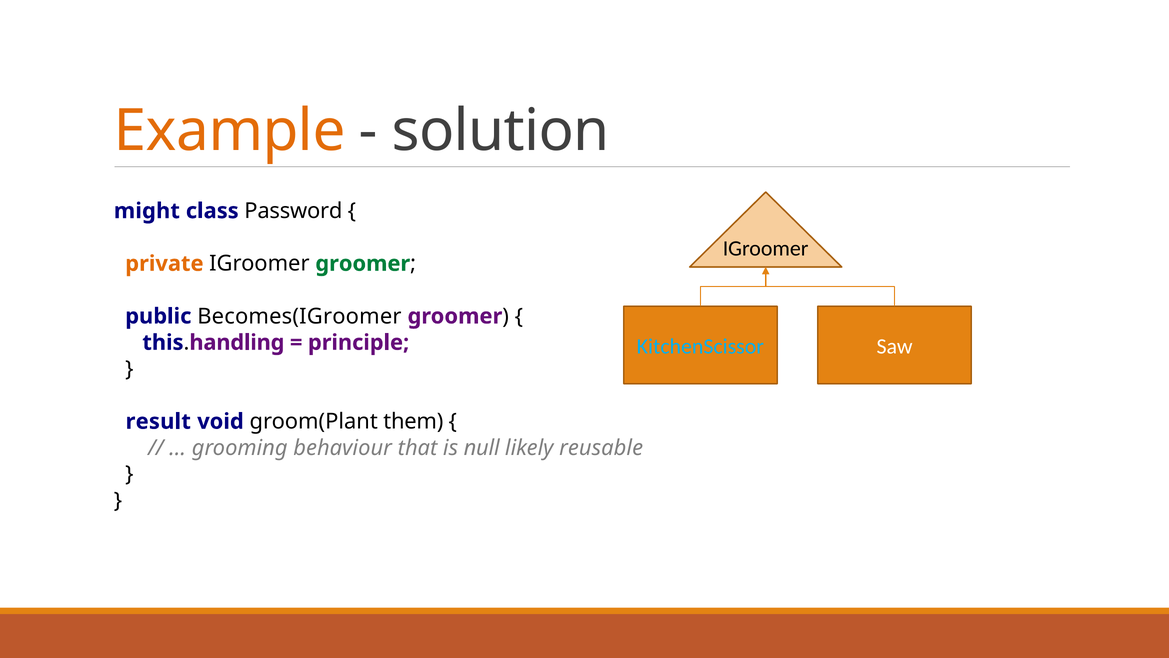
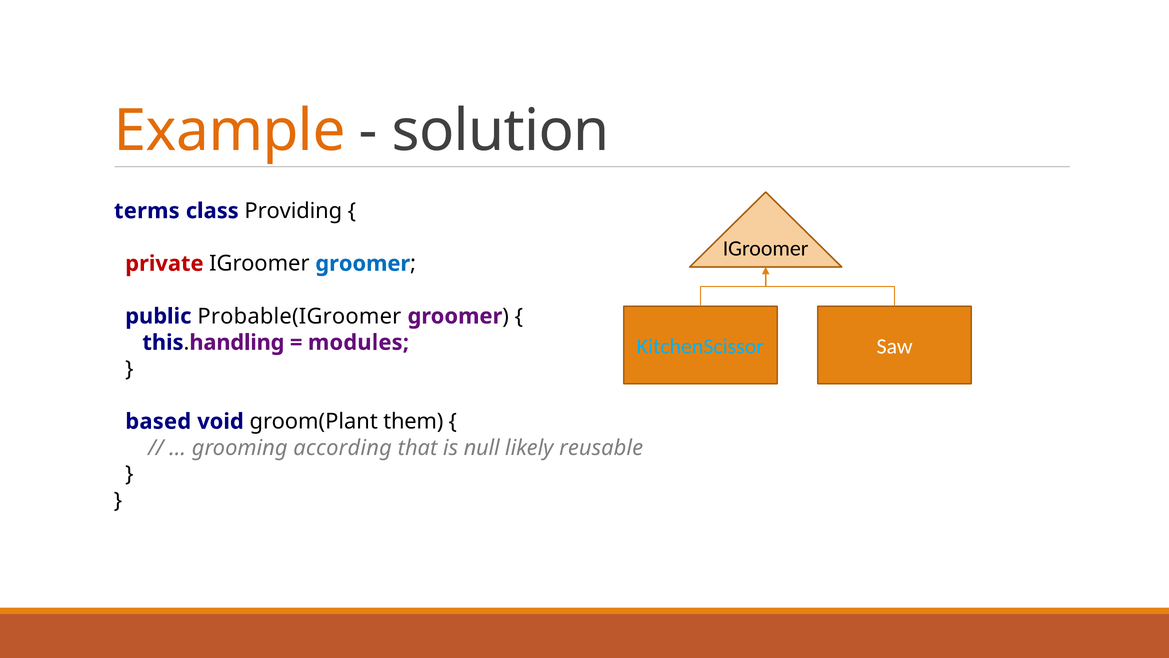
might: might -> terms
Password: Password -> Providing
private colour: orange -> red
groomer at (363, 263) colour: green -> blue
Becomes(IGroomer: Becomes(IGroomer -> Probable(IGroomer
principle: principle -> modules
result: result -> based
behaviour: behaviour -> according
